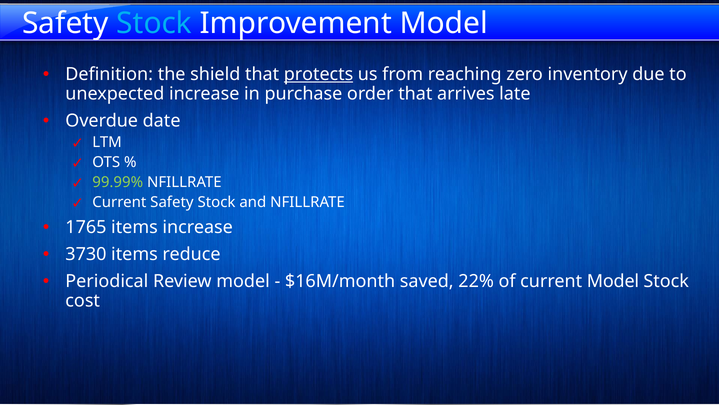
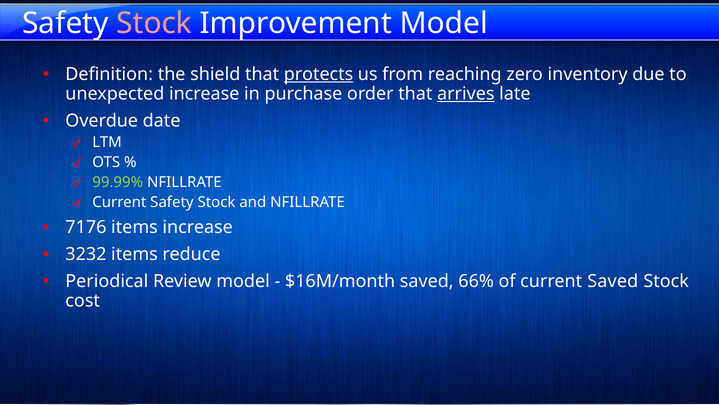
Stock at (154, 23) colour: light blue -> pink
arrives underline: none -> present
1765: 1765 -> 7176
3730: 3730 -> 3232
22%: 22% -> 66%
current Model: Model -> Saved
